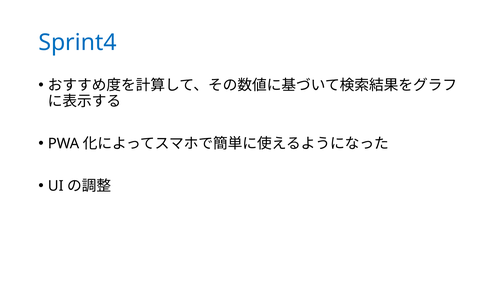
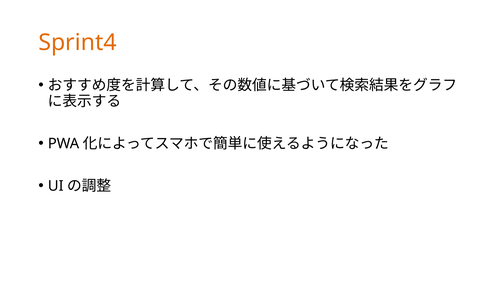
Sprint4 colour: blue -> orange
